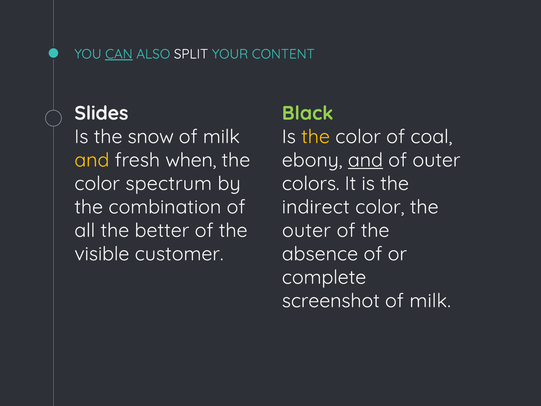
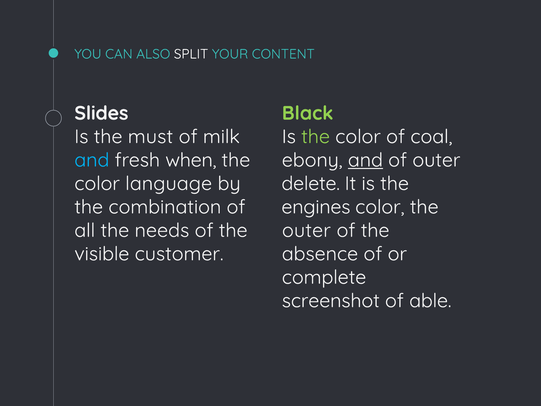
CAN underline: present -> none
snow: snow -> must
the at (316, 137) colour: yellow -> light green
and at (92, 160) colour: yellow -> light blue
spectrum: spectrum -> language
colors: colors -> delete
indirect: indirect -> engines
better: better -> needs
milk at (430, 301): milk -> able
